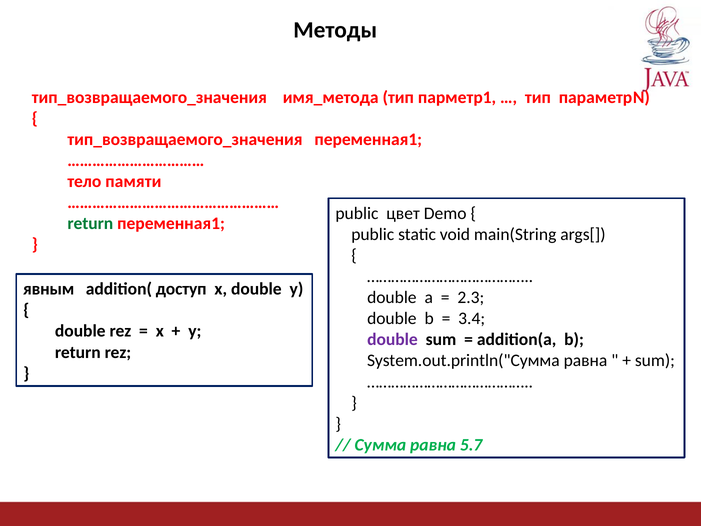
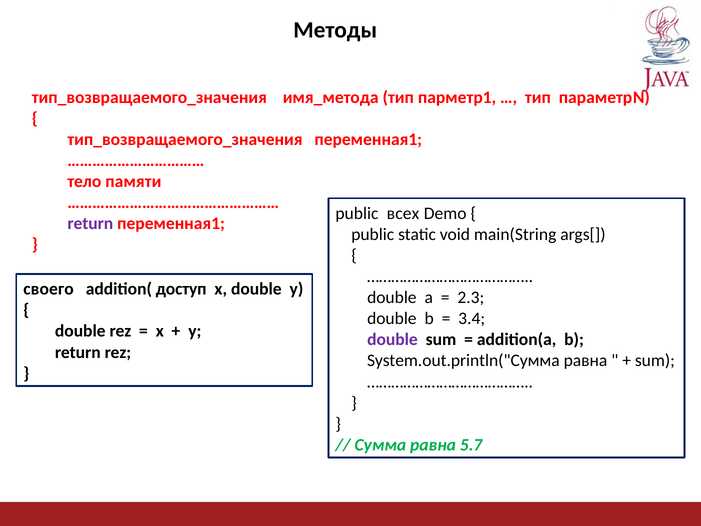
цвет: цвет -> всех
return at (90, 224) colour: green -> purple
явным: явным -> своего
